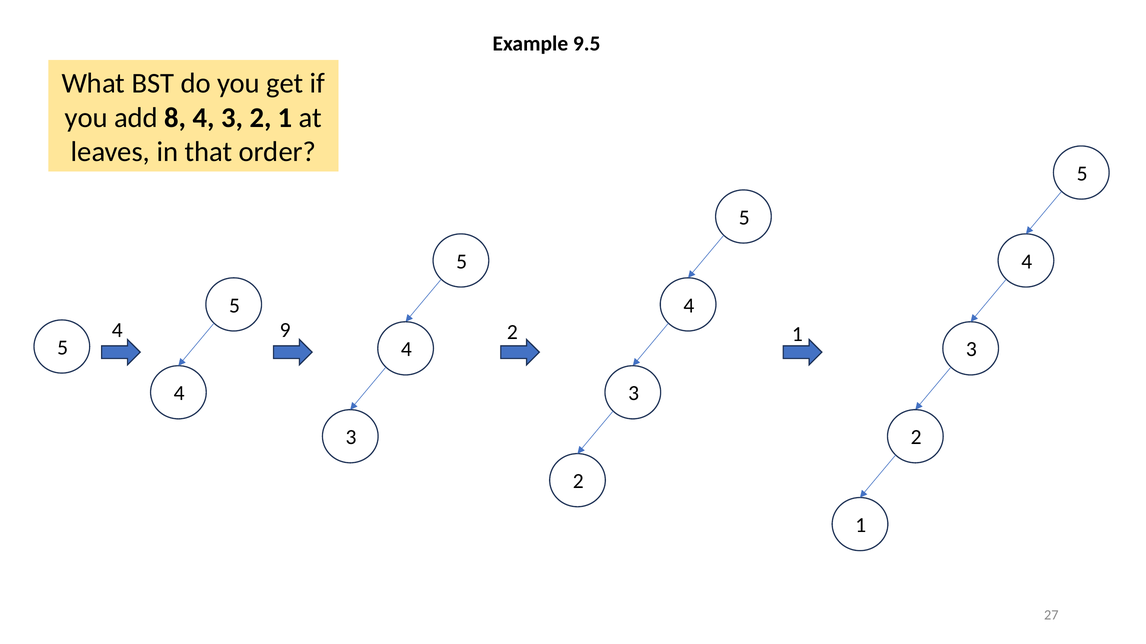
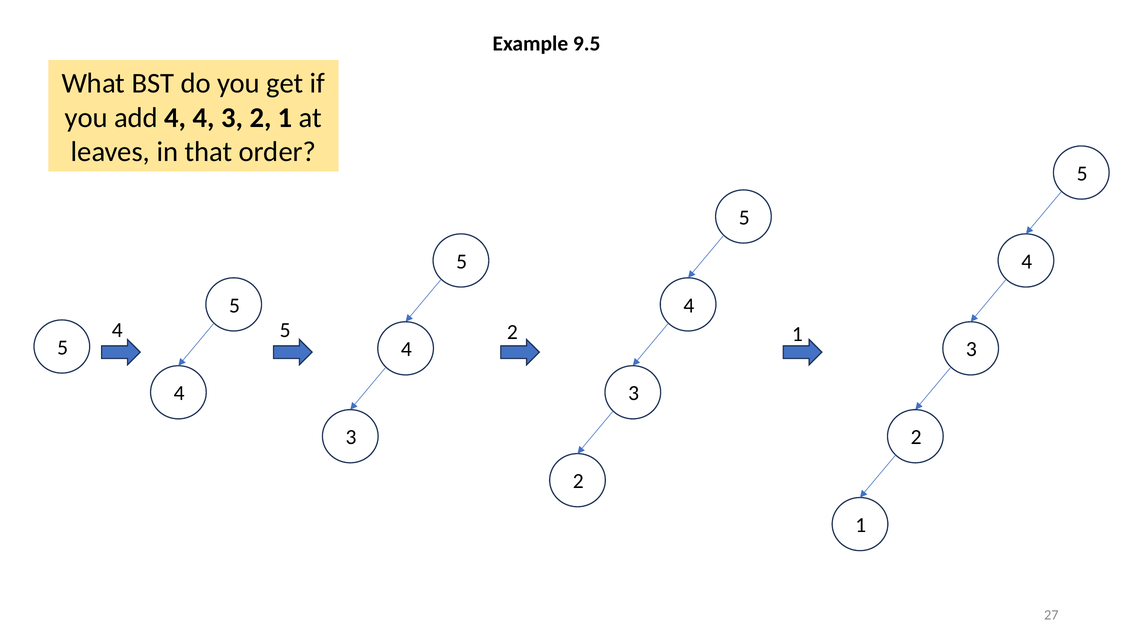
add 8: 8 -> 4
9 at (285, 331): 9 -> 5
